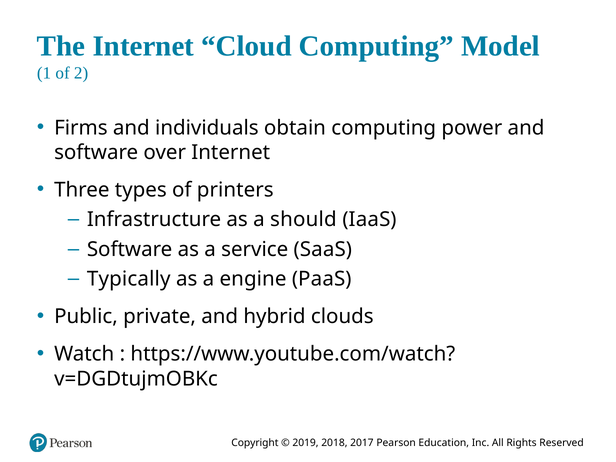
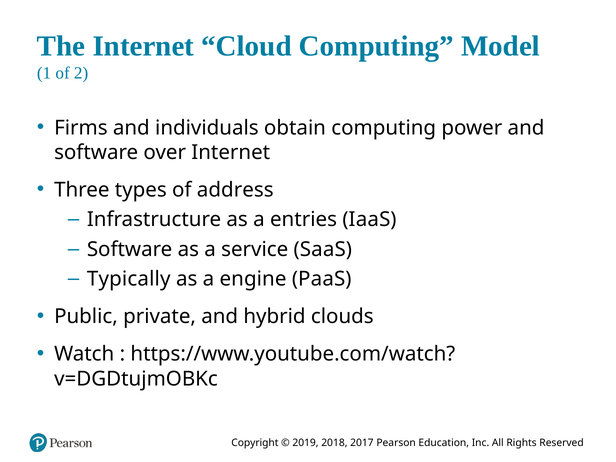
printers: printers -> address
should: should -> entries
